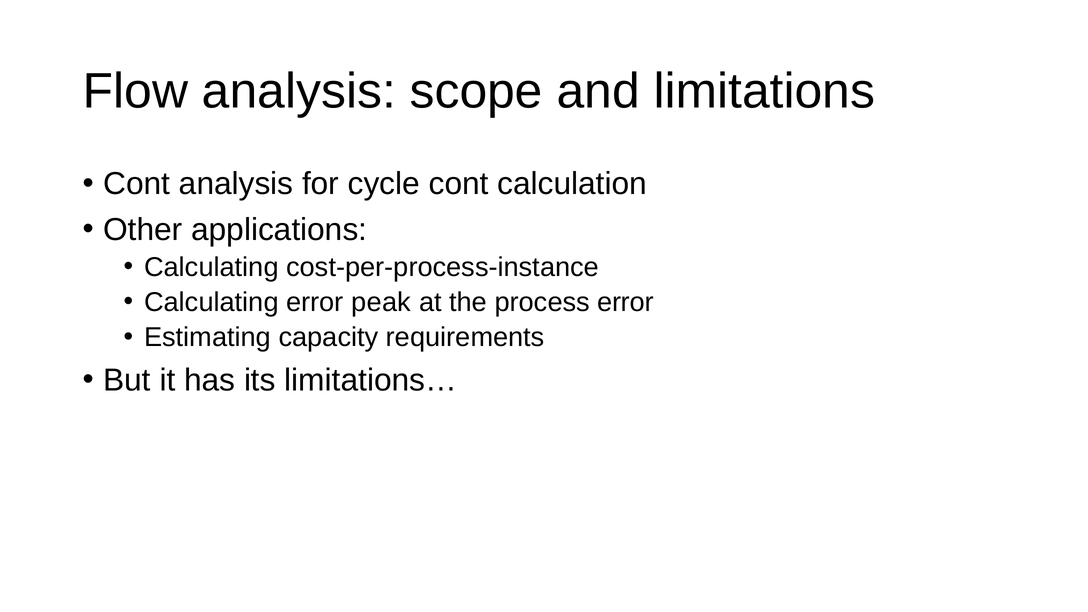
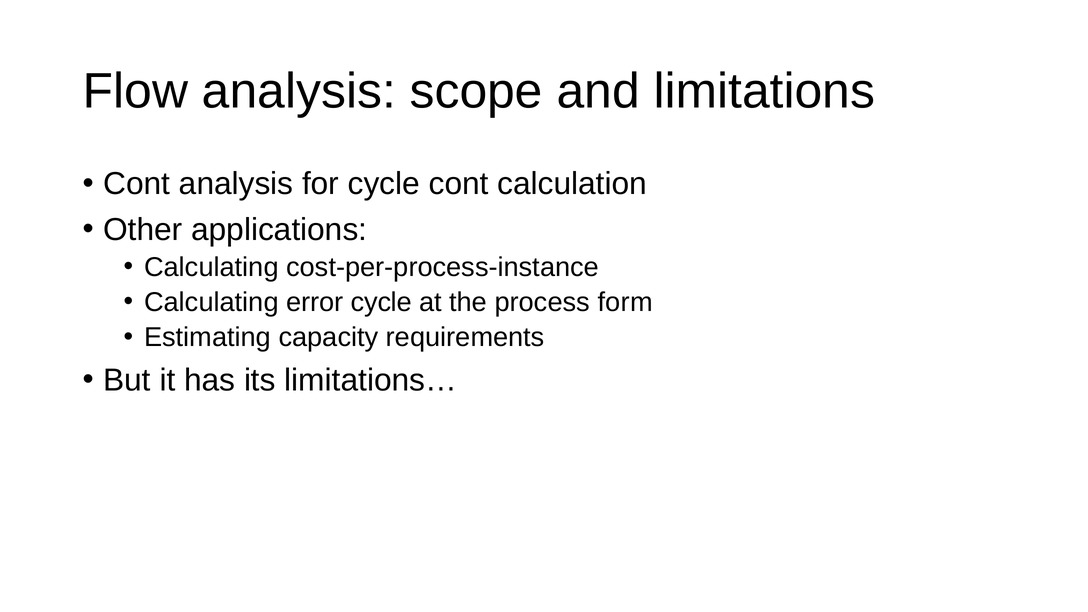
error peak: peak -> cycle
process error: error -> form
